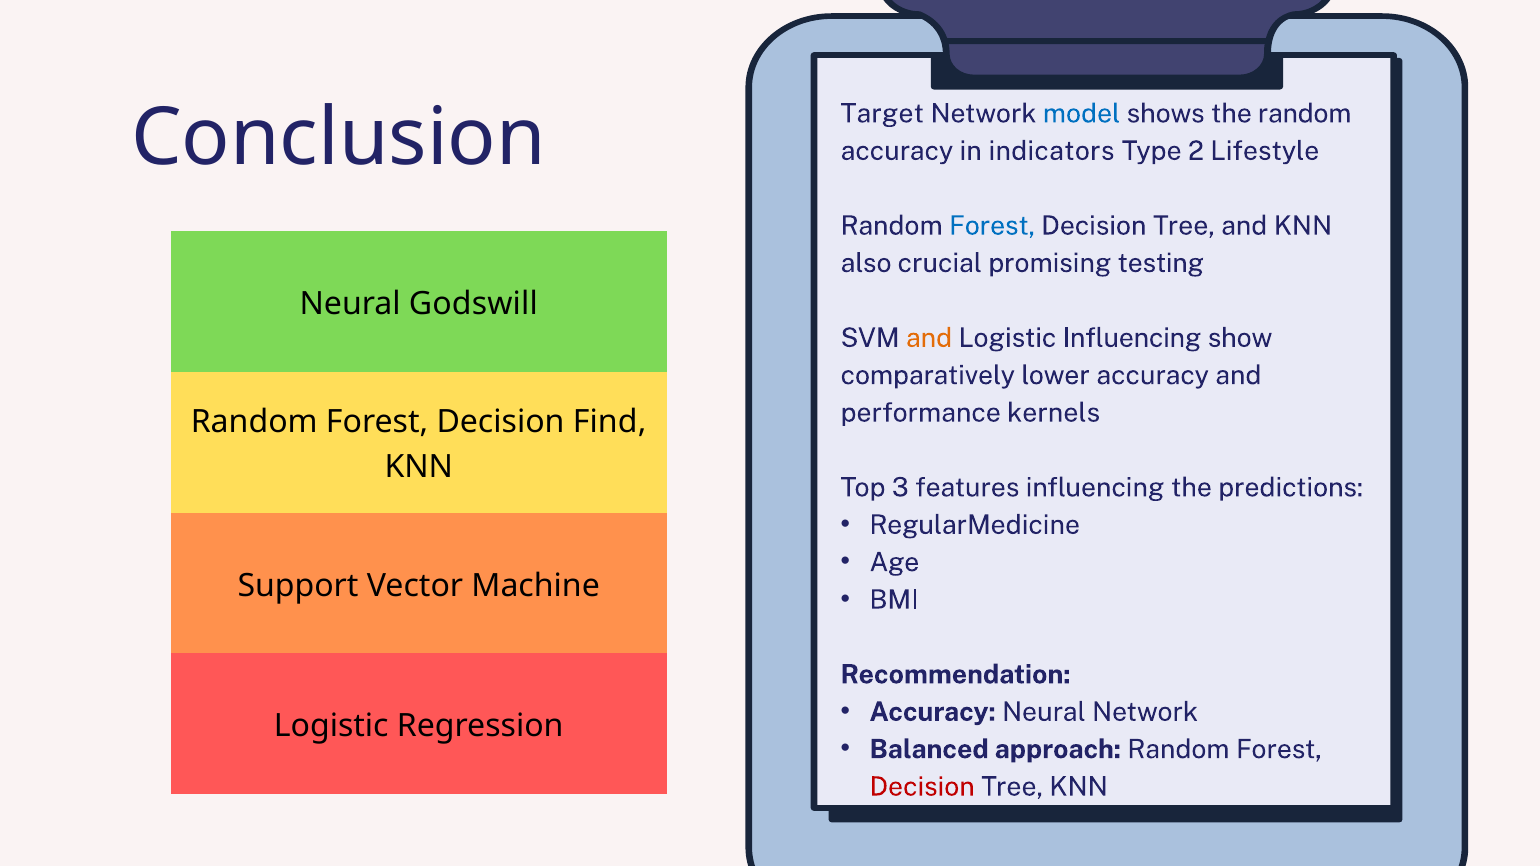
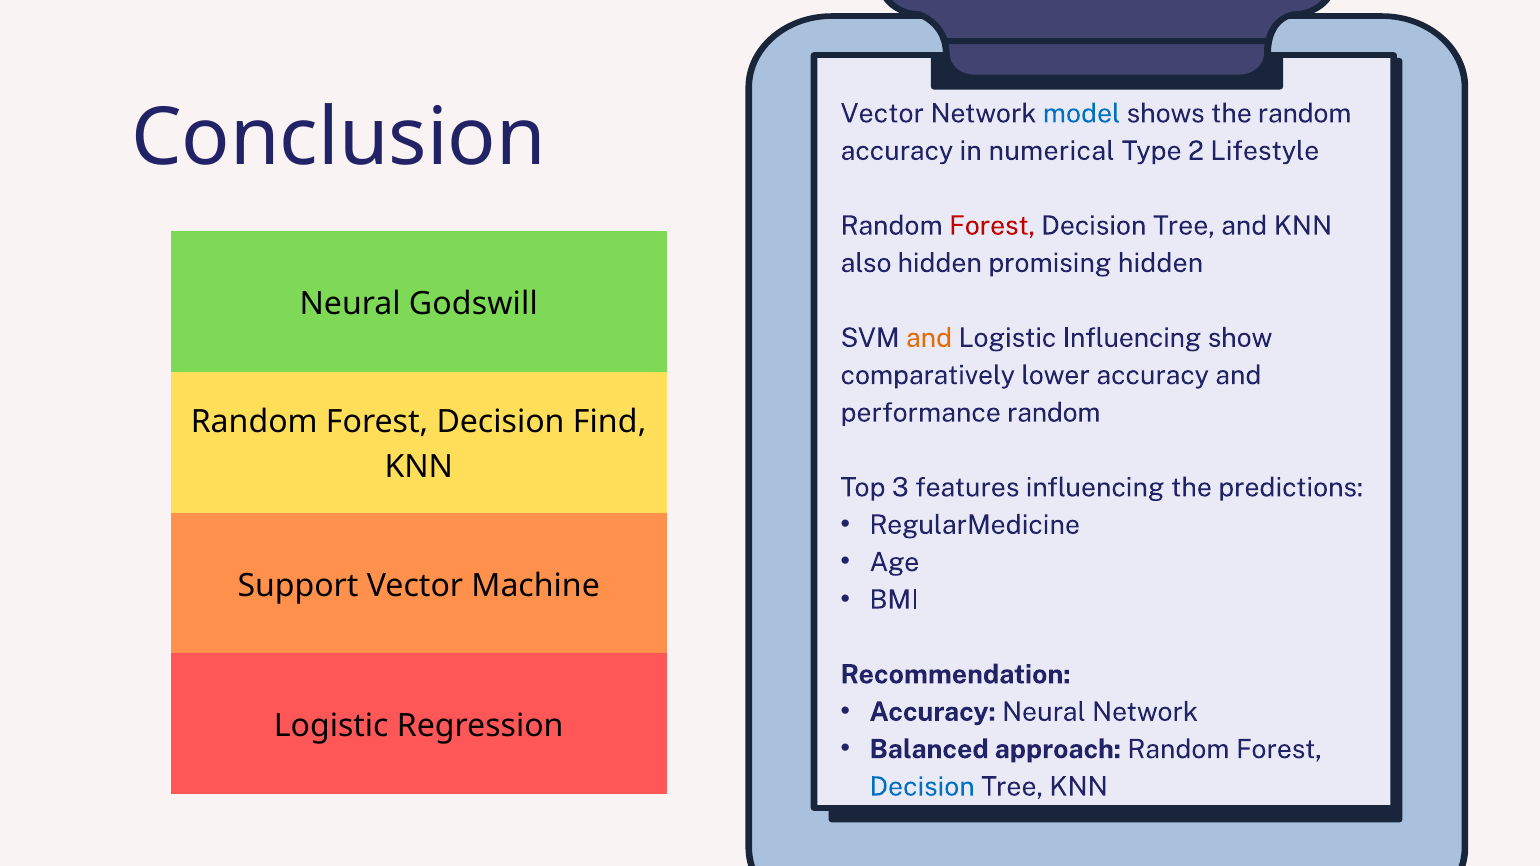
Target at (882, 114): Target -> Vector
indicators: indicators -> numerical
Forest at (992, 226) colour: blue -> red
also crucial: crucial -> hidden
promising testing: testing -> hidden
performance kernels: kernels -> random
Decision at (922, 787) colour: red -> blue
